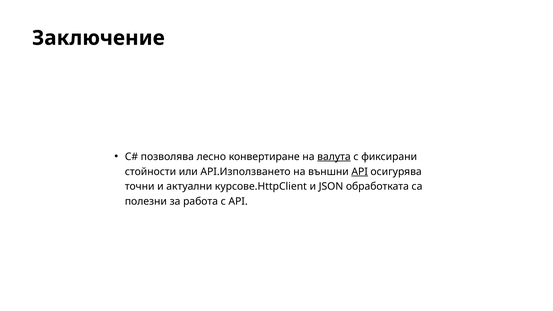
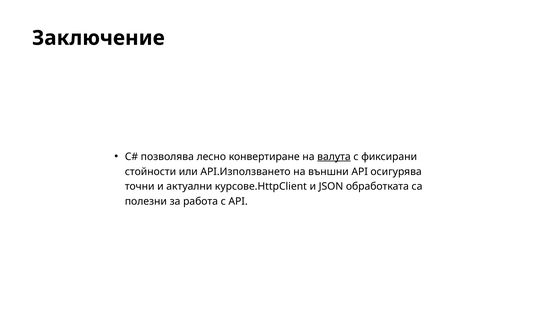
API at (360, 172) underline: present -> none
